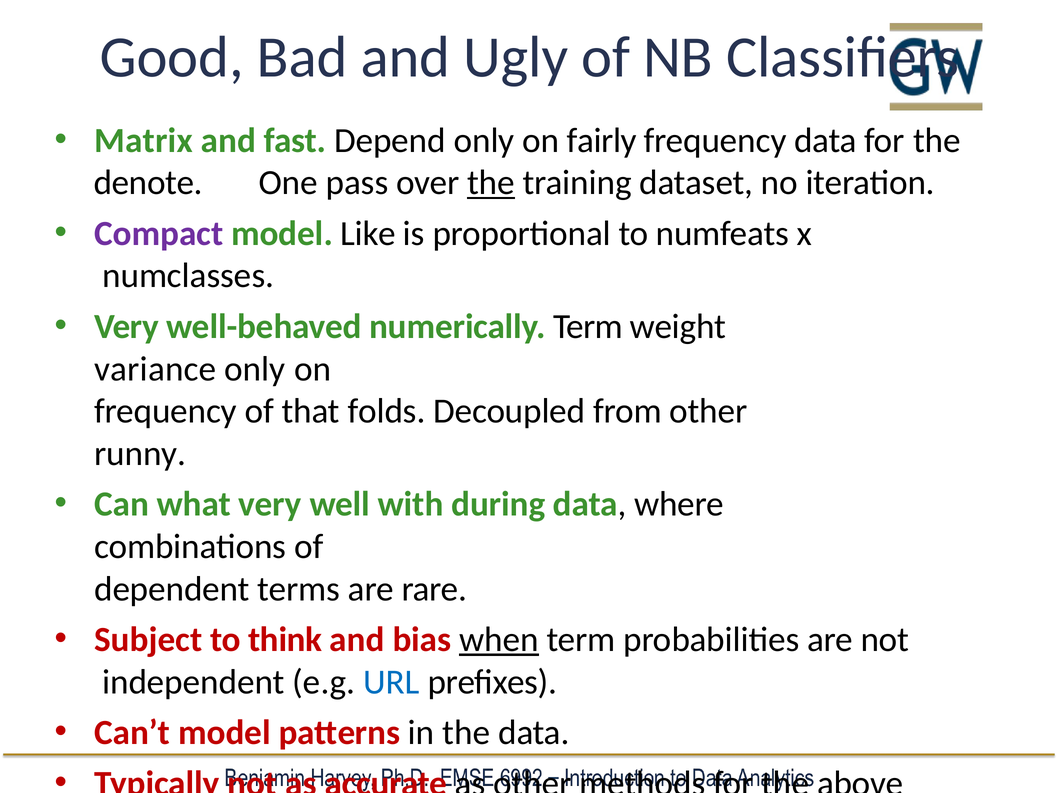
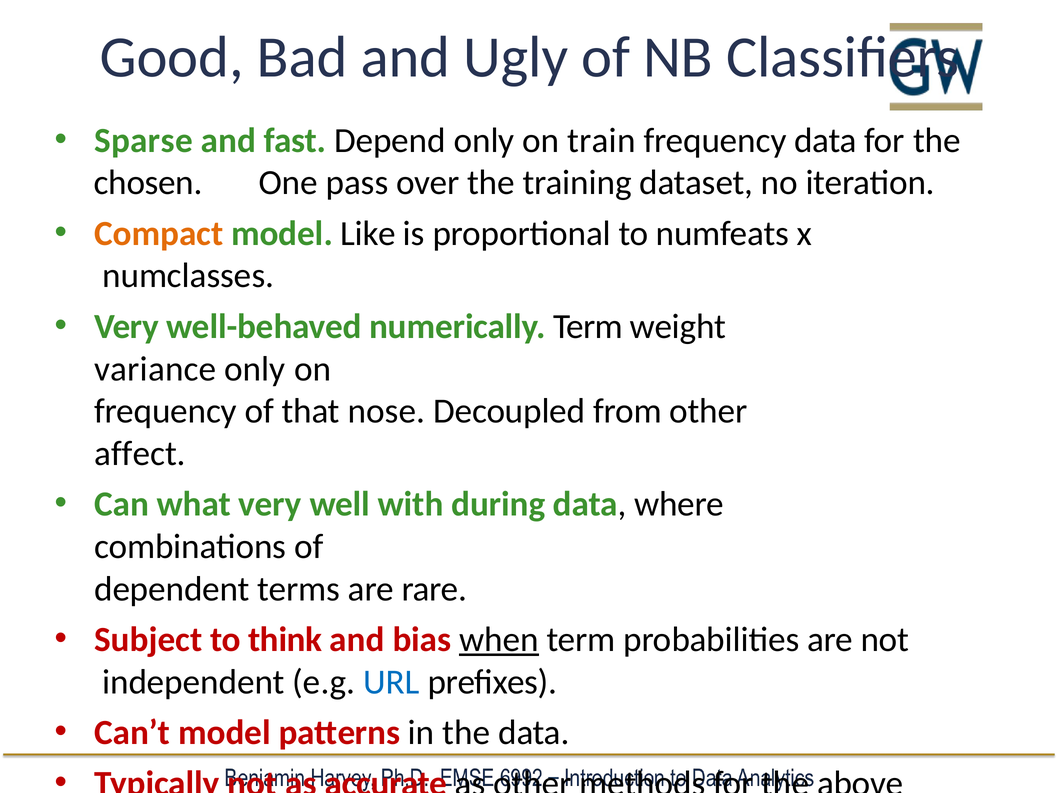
Matrix: Matrix -> Sparse
fairly: fairly -> train
denote: denote -> chosen
the at (491, 183) underline: present -> none
Compact colour: purple -> orange
folds: folds -> nose
runny: runny -> affect
